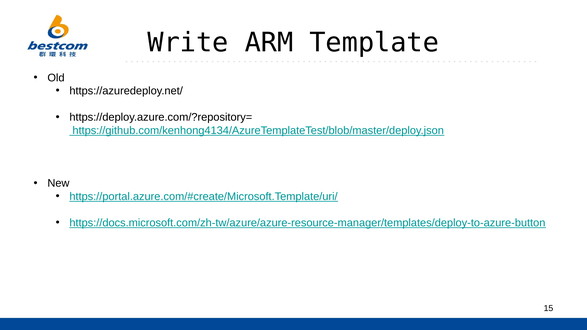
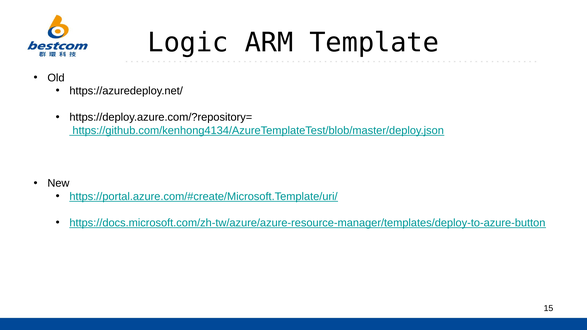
Write: Write -> Logic
